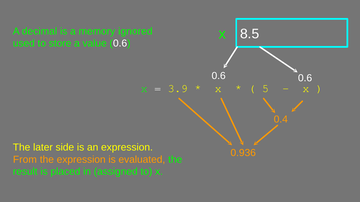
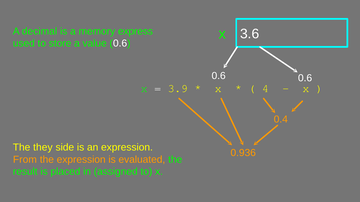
ignored: ignored -> express
8.5: 8.5 -> 3.6
5: 5 -> 4
later: later -> they
